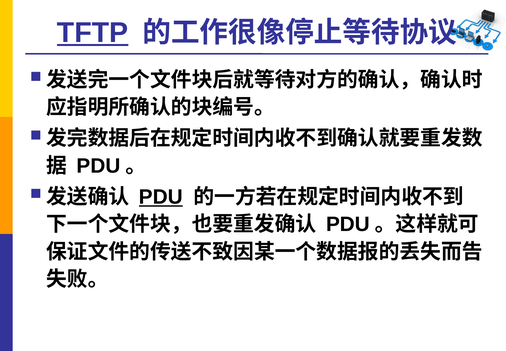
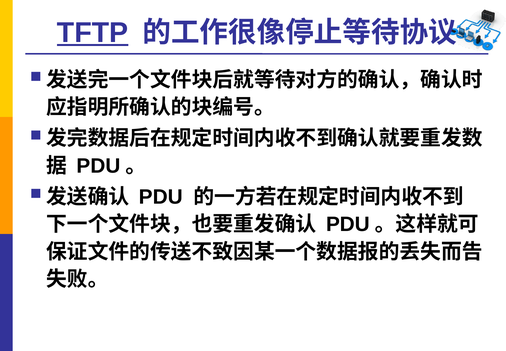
PDU at (161, 197) underline: present -> none
